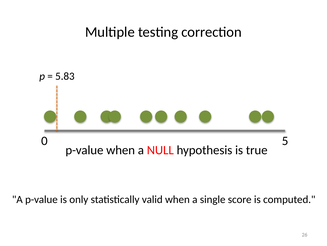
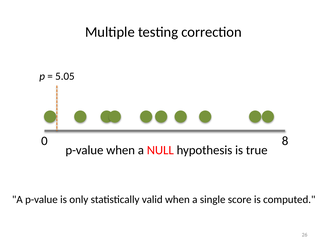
5.83: 5.83 -> 5.05
5: 5 -> 8
